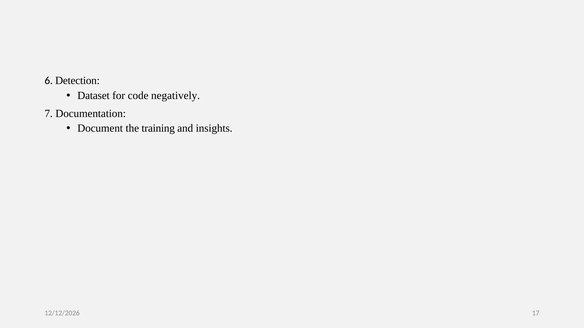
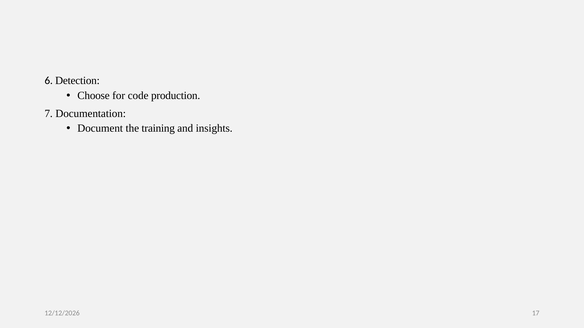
Dataset: Dataset -> Choose
negatively: negatively -> production
